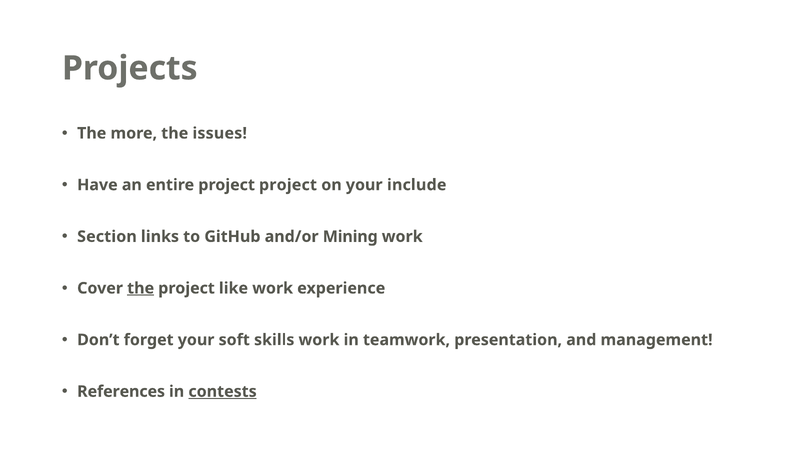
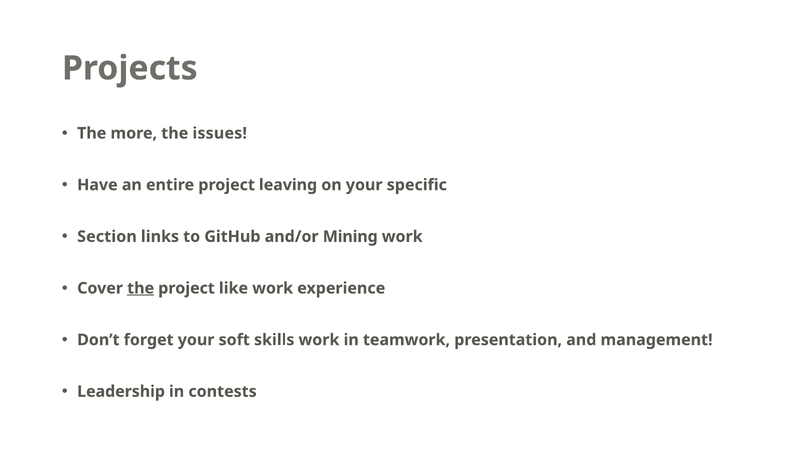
project project: project -> leaving
include: include -> specific
References: References -> Leadership
contests underline: present -> none
